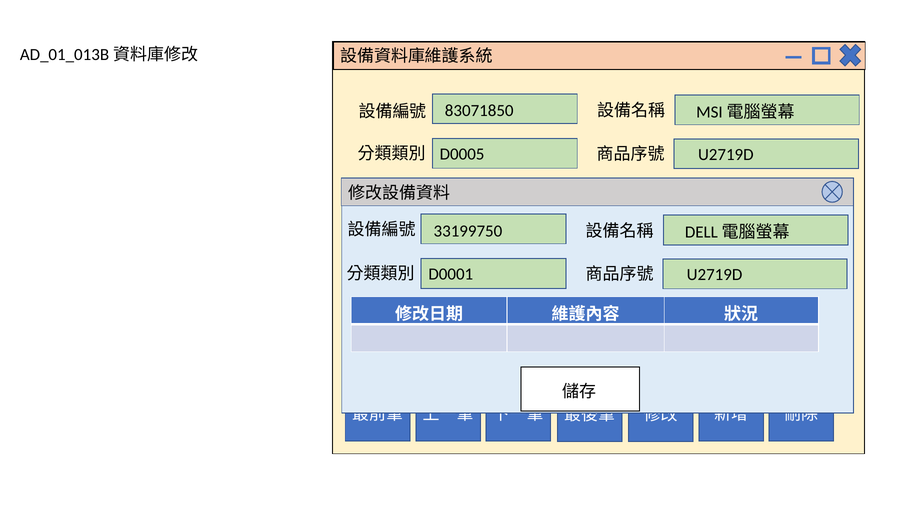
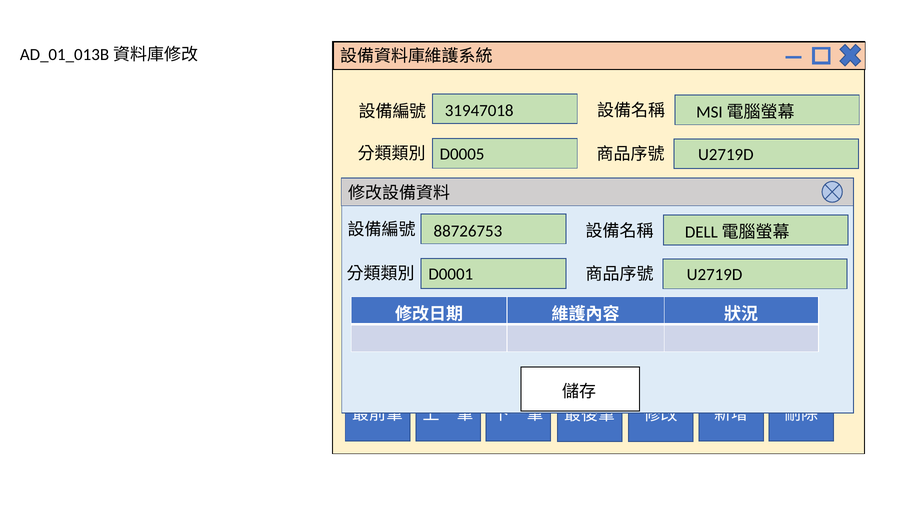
83071850: 83071850 -> 31947018
33199750: 33199750 -> 88726753
